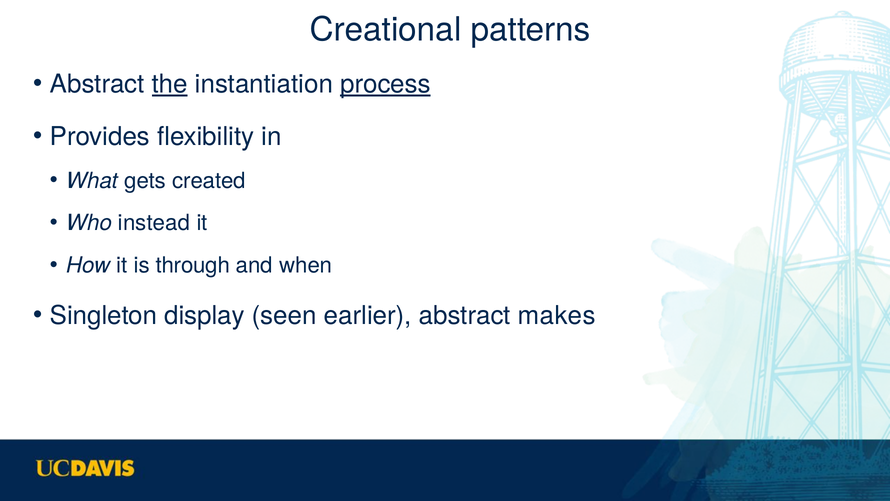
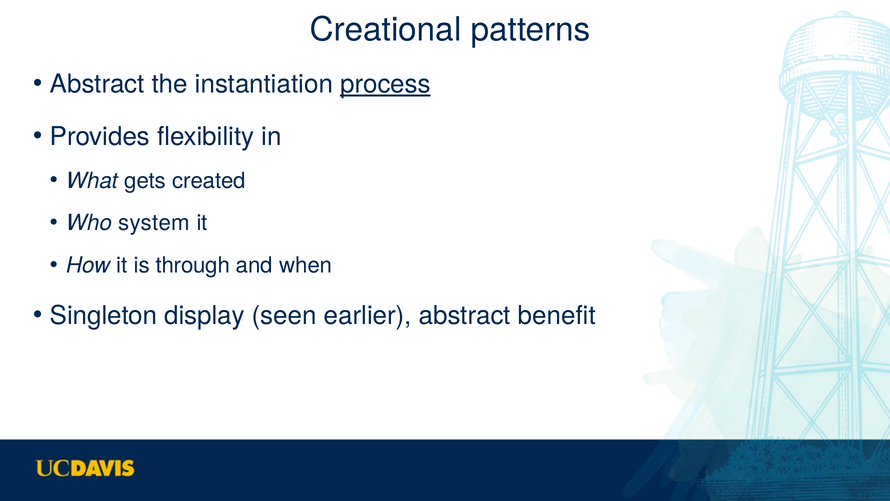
the underline: present -> none
instead: instead -> system
makes: makes -> benefit
